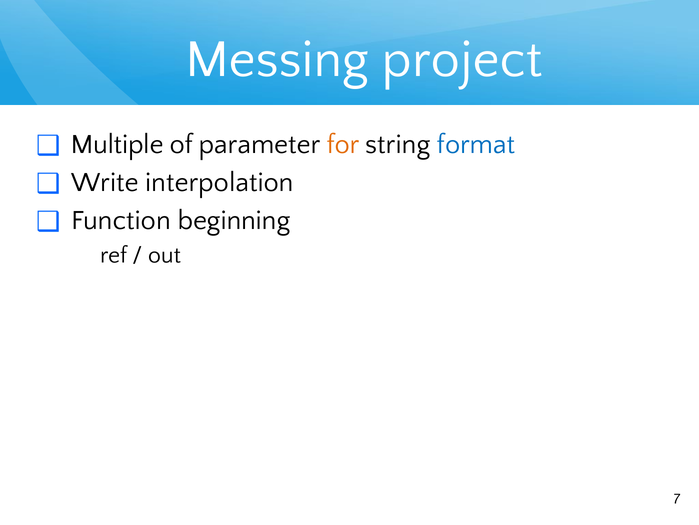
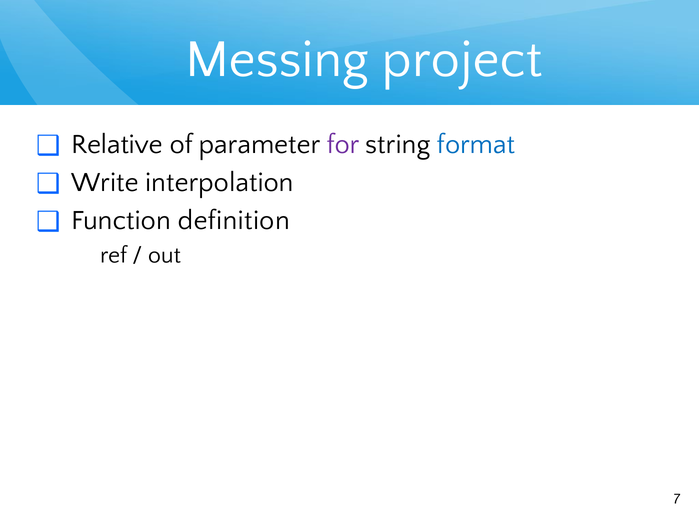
Multiple: Multiple -> Relative
for colour: orange -> purple
beginning: beginning -> definition
